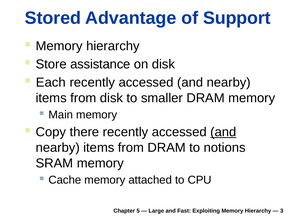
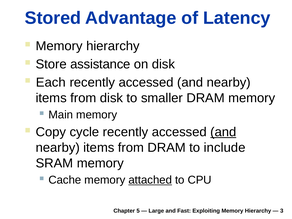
Support: Support -> Latency
there: there -> cycle
notions: notions -> include
attached underline: none -> present
